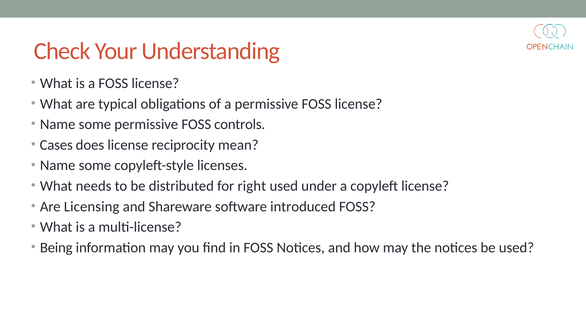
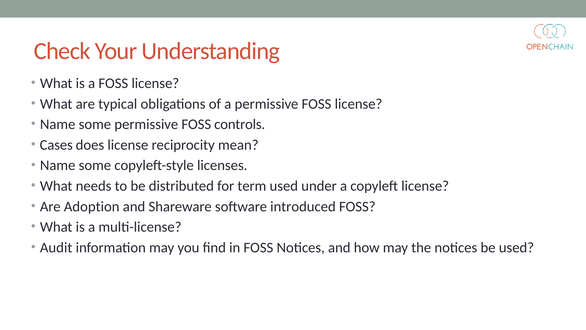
right: right -> term
Licensing: Licensing -> Adoption
Being: Being -> Audit
